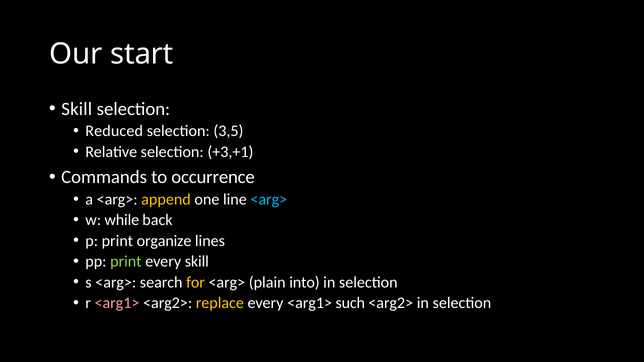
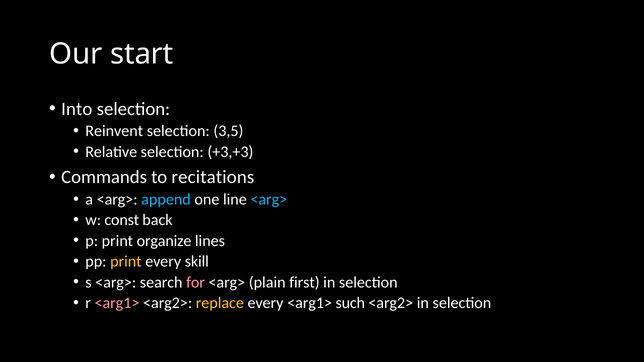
Skill at (77, 109): Skill -> Into
Reduced: Reduced -> Reinvent
+3,+1: +3,+1 -> +3,+3
occurrence: occurrence -> recitations
append colour: yellow -> light blue
while: while -> const
print at (126, 262) colour: light green -> yellow
for colour: yellow -> pink
into: into -> first
